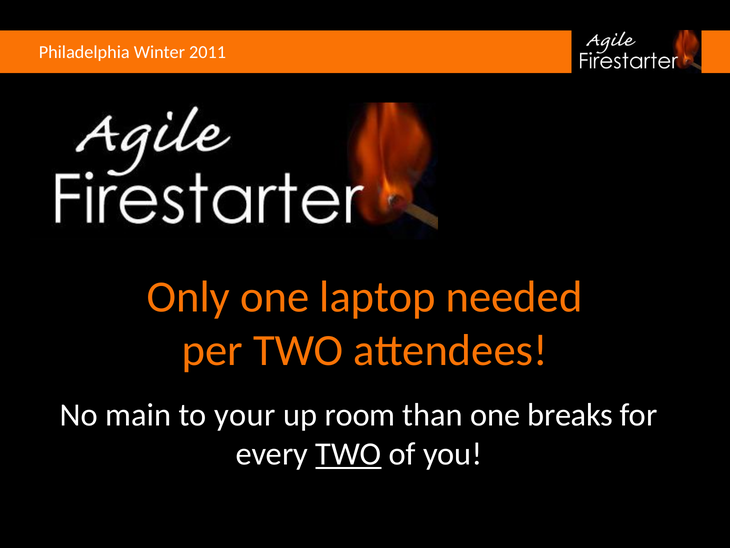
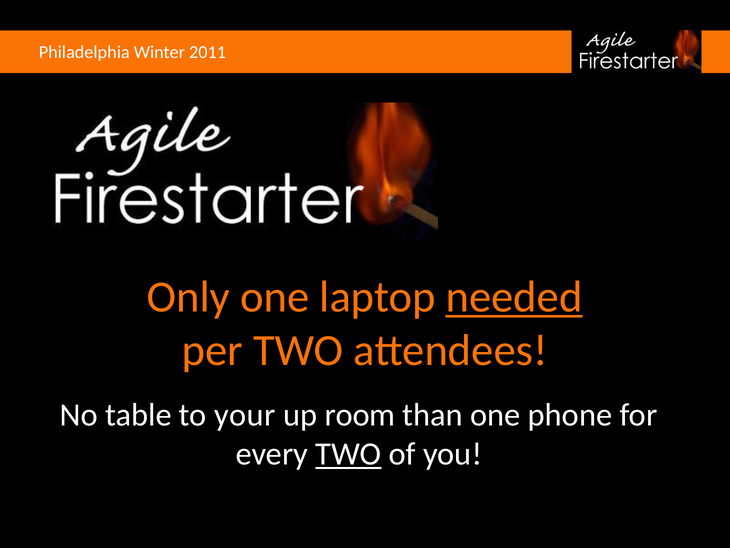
needed underline: none -> present
main: main -> table
breaks: breaks -> phone
